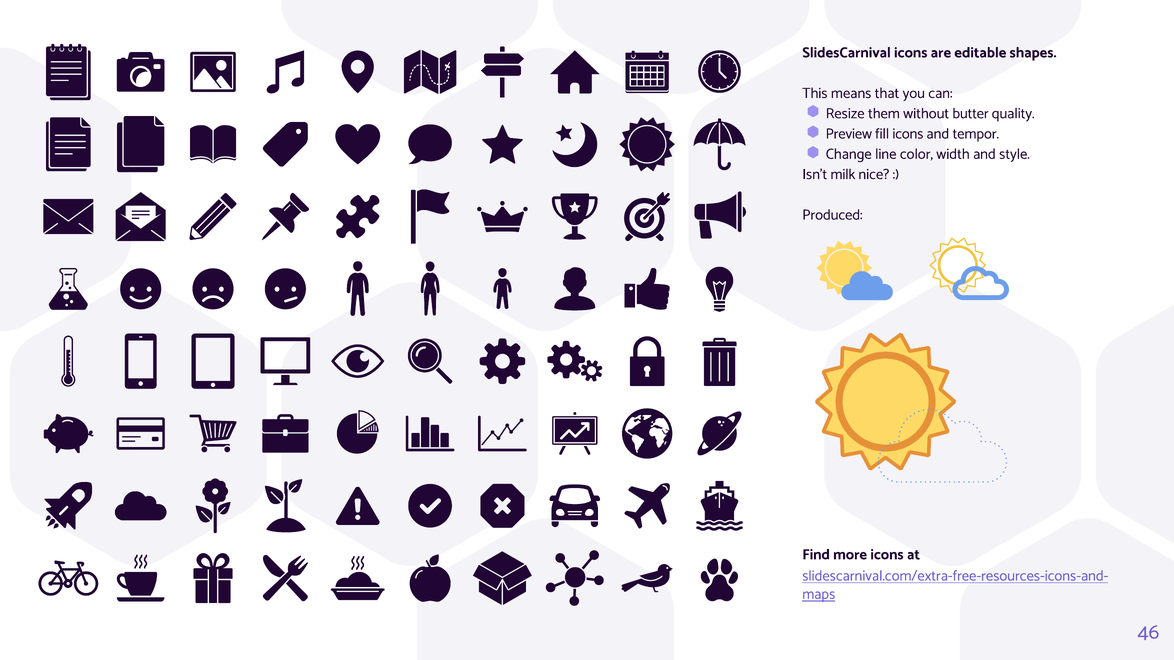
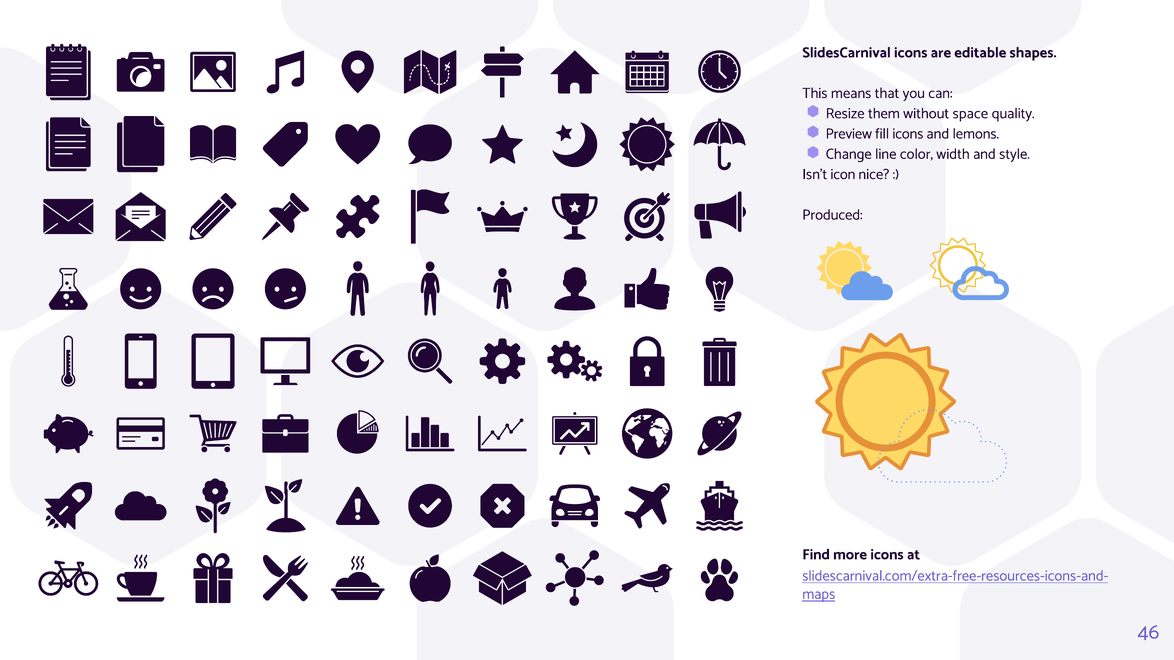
butter: butter -> space
tempor: tempor -> lemons
milk: milk -> icon
